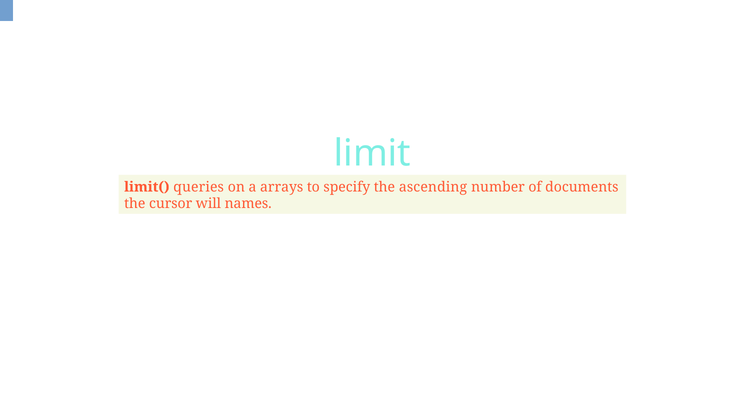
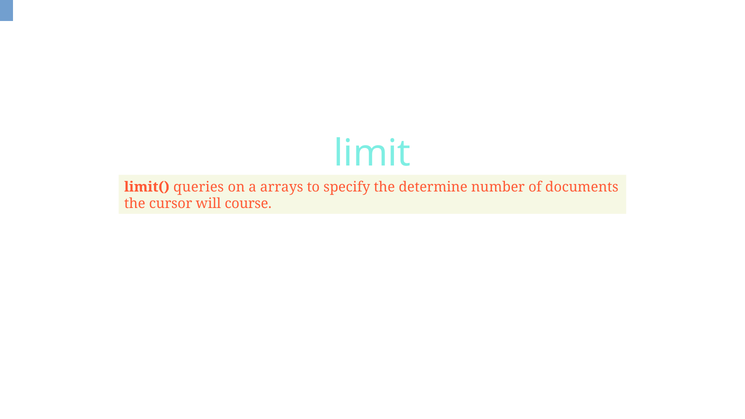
ascending: ascending -> determine
names: names -> course
